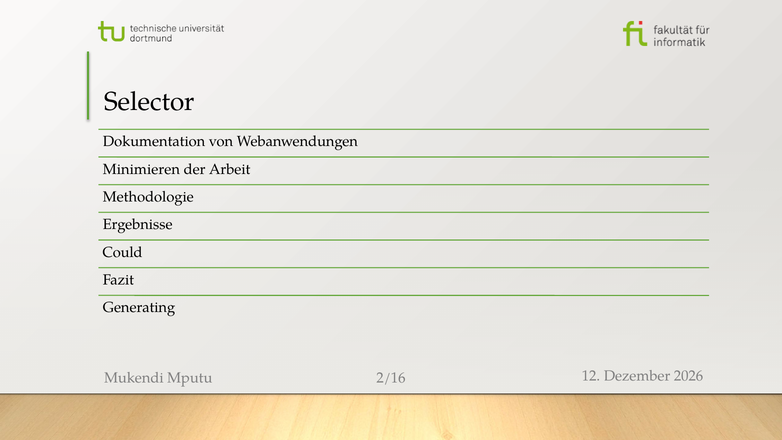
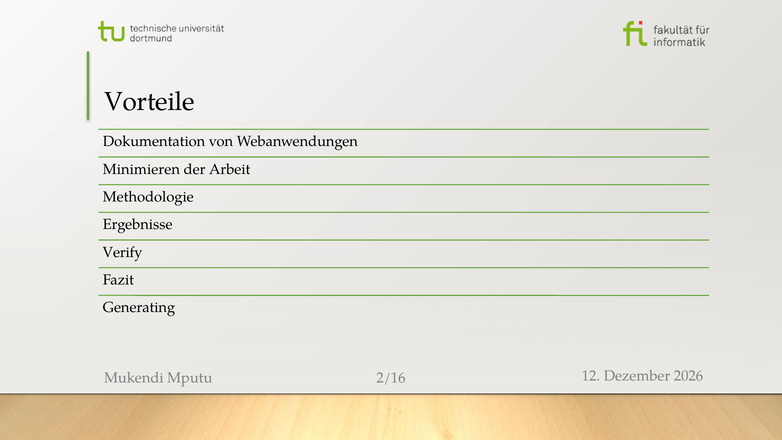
Selector: Selector -> Vorteile
Could: Could -> Verify
